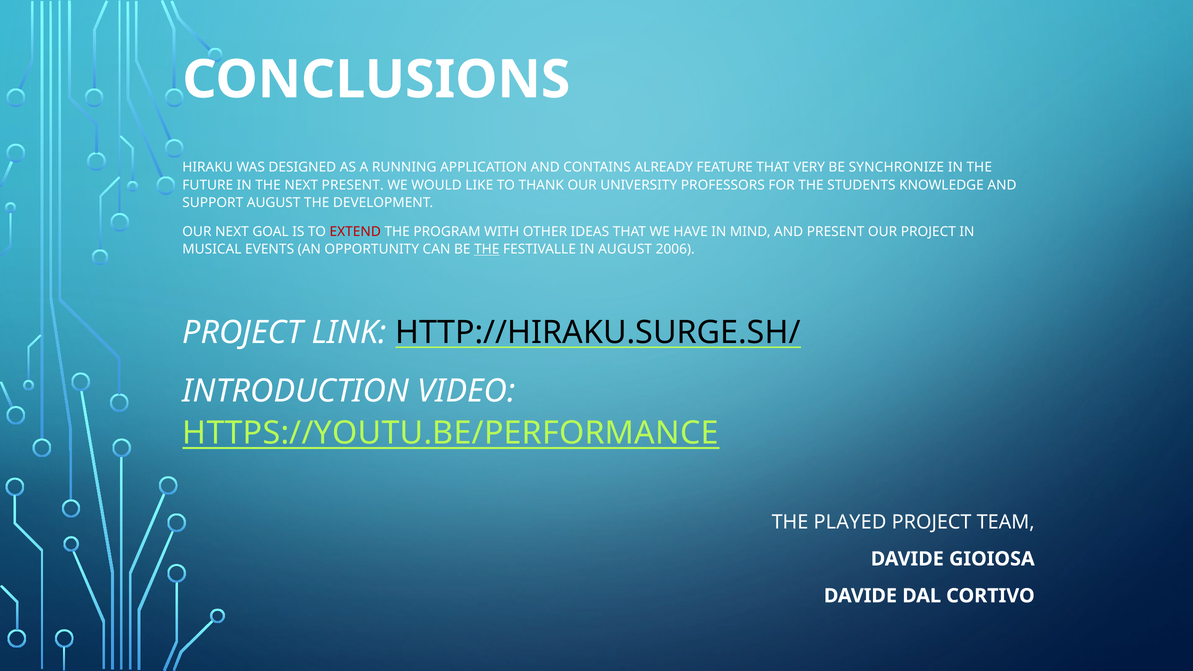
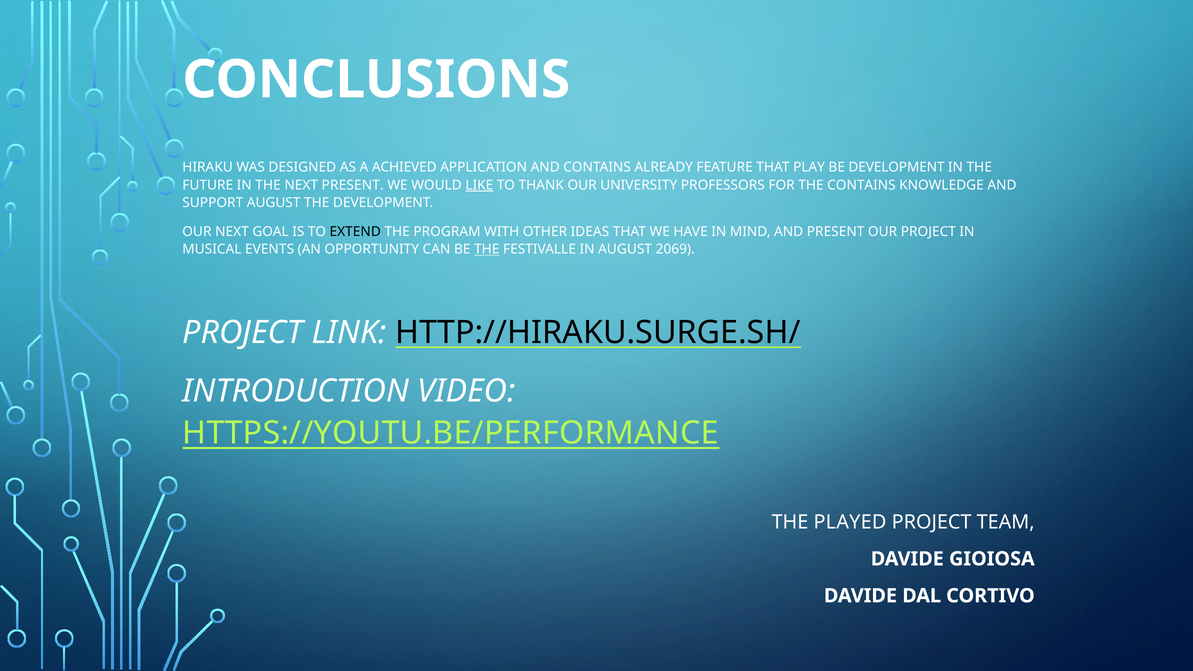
RUNNING: RUNNING -> ACHIEVED
VERY: VERY -> PLAY
BE SYNCHRONIZE: SYNCHRONIZE -> DEVELOPMENT
LIKE underline: none -> present
THE STUDENTS: STUDENTS -> CONTAINS
EXTEND colour: red -> black
2006: 2006 -> 2069
